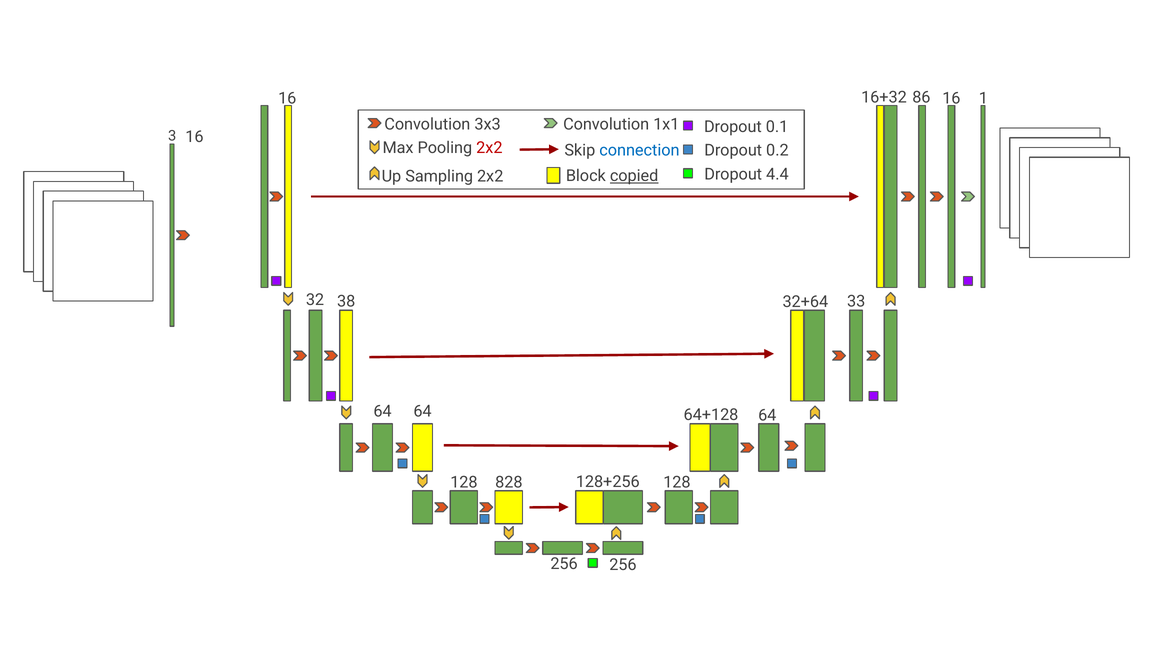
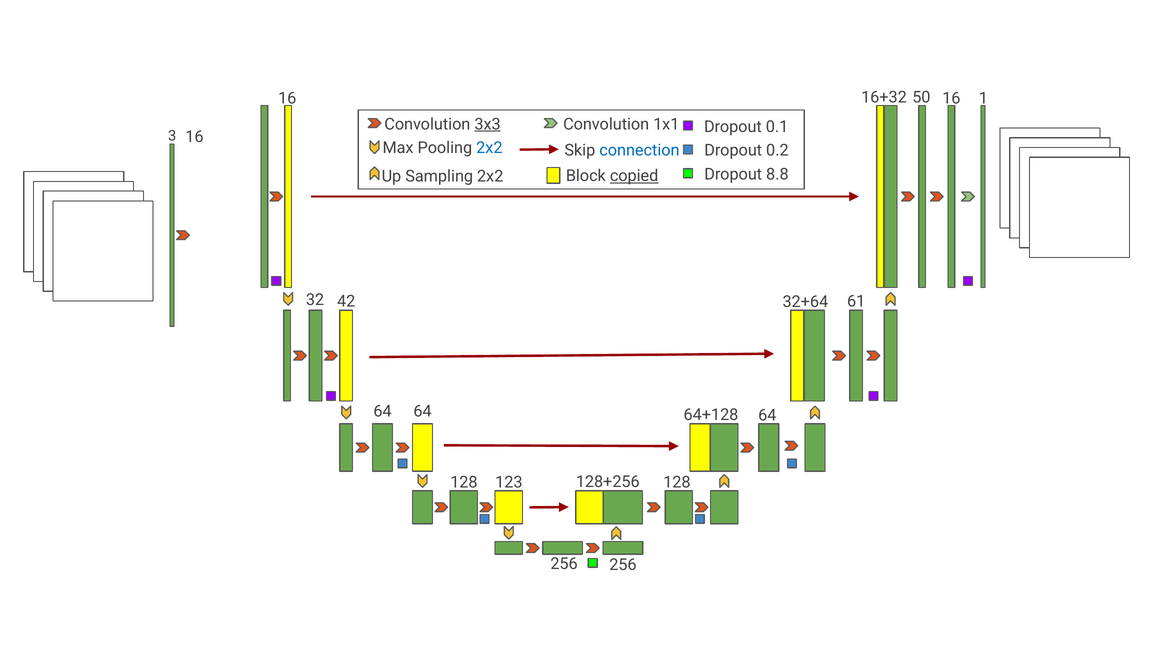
86: 86 -> 50
3x3 underline: none -> present
2x2 at (489, 148) colour: red -> blue
4.4: 4.4 -> 8.8
38: 38 -> 42
33: 33 -> 61
828: 828 -> 123
